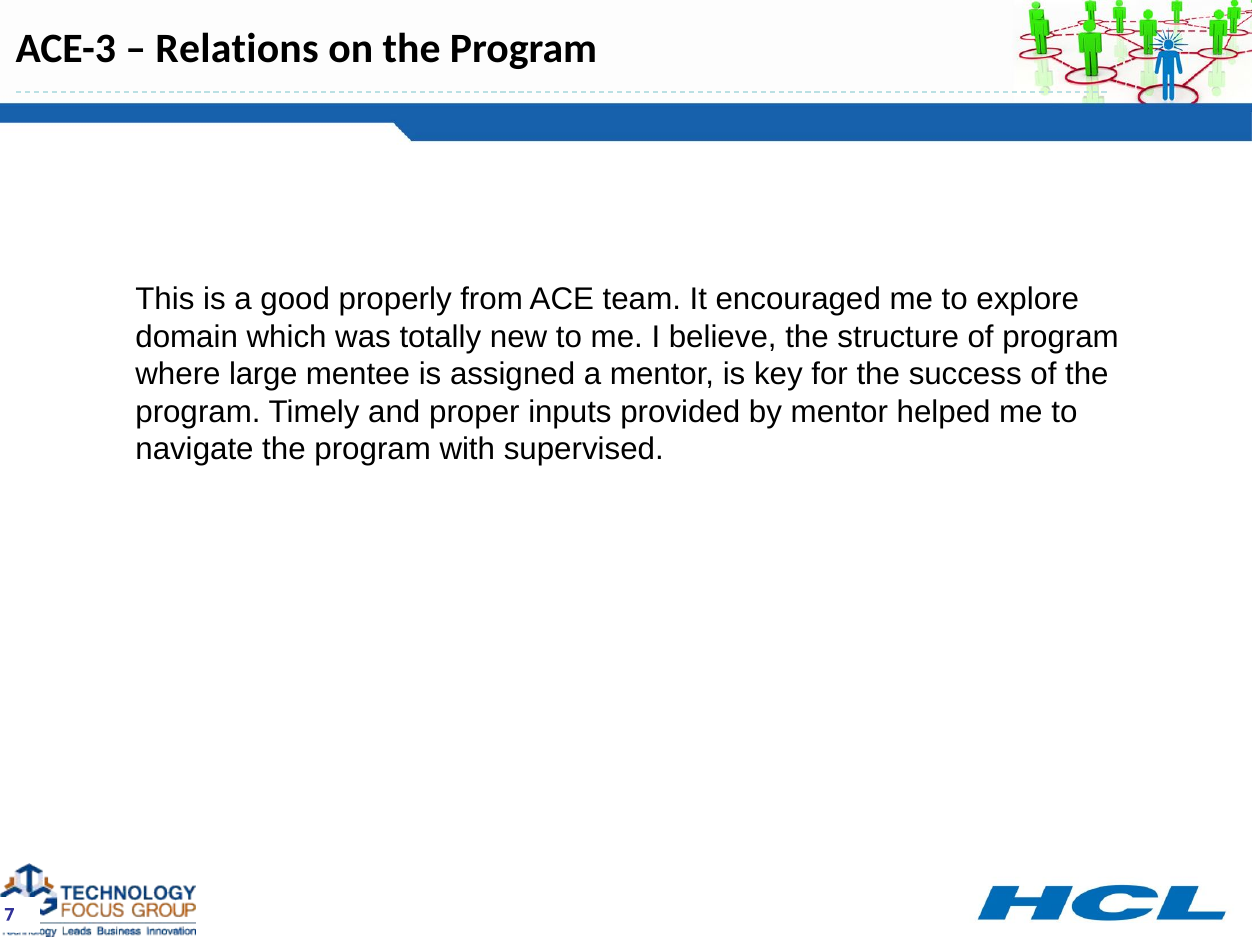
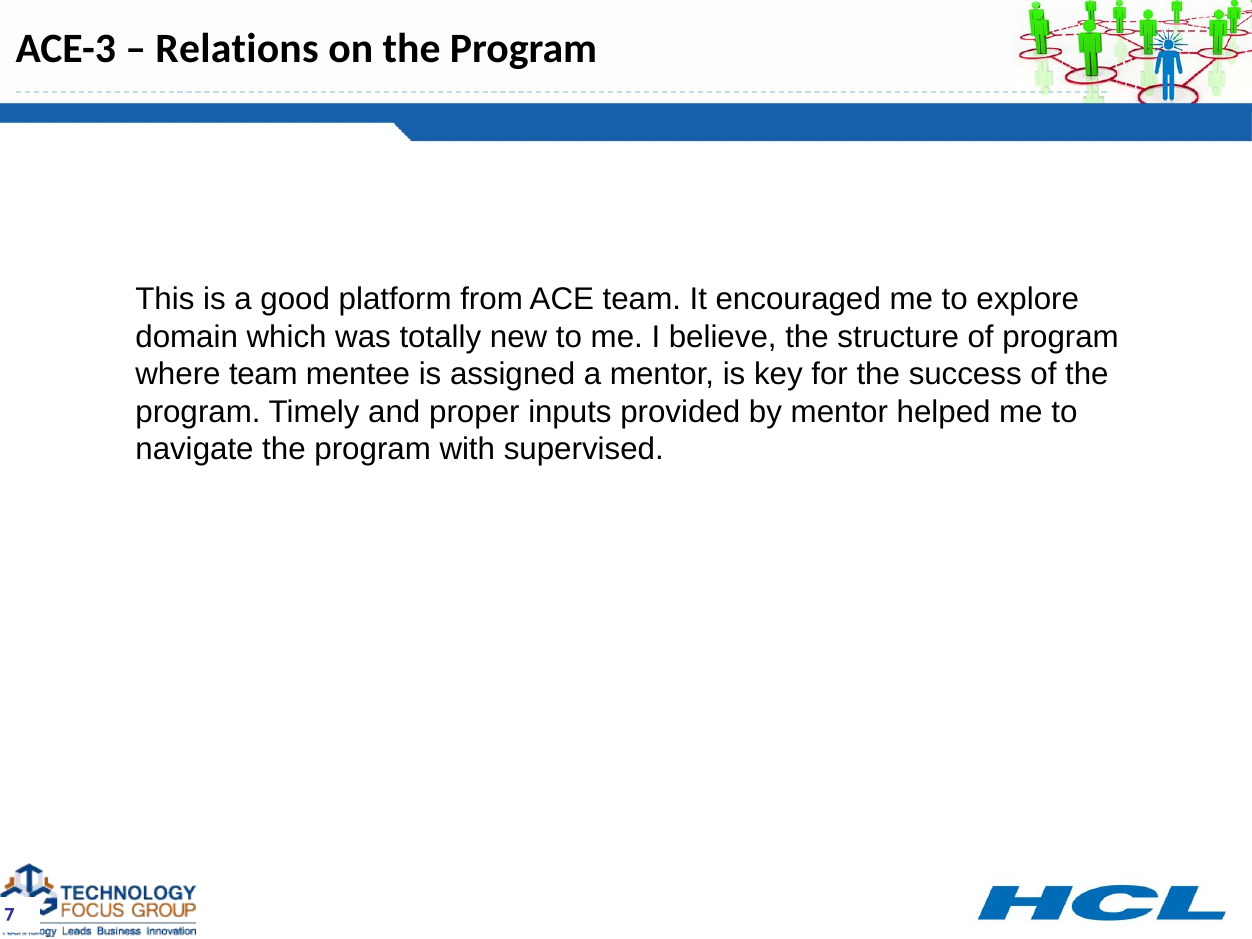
properly: properly -> platform
where large: large -> team
